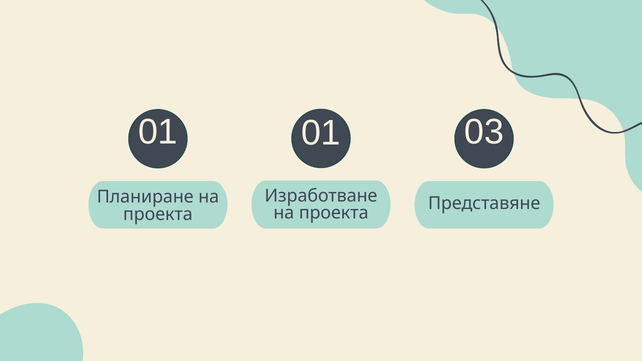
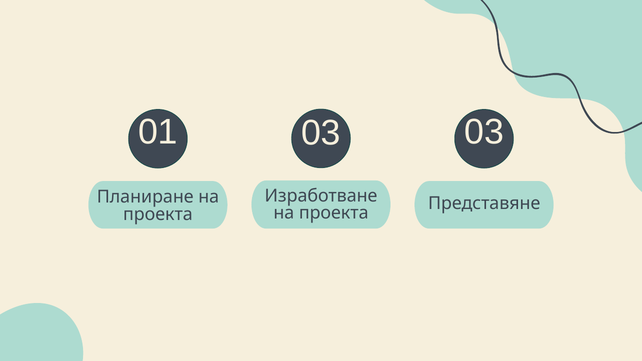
01 01: 01 -> 03
